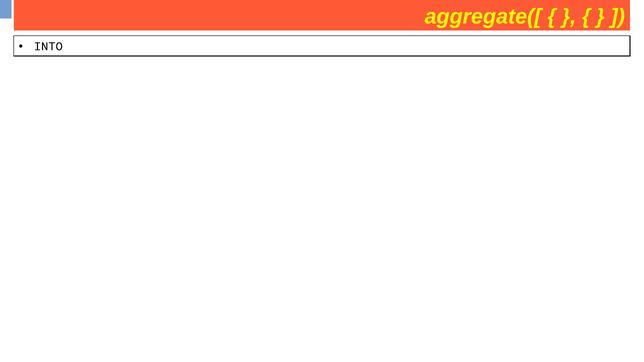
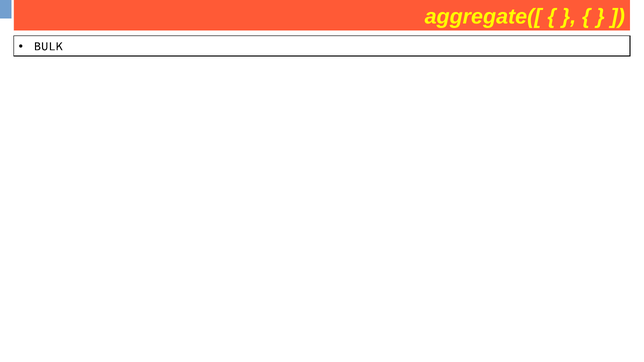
INTO: INTO -> BULK
